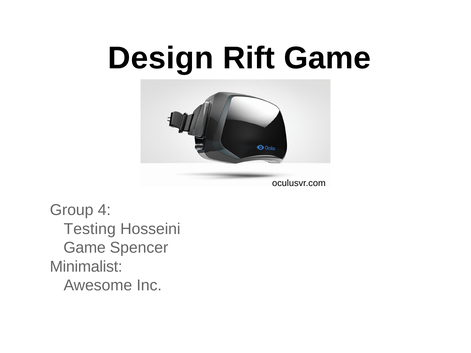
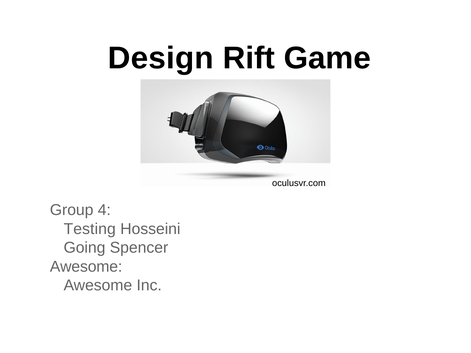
Game at (85, 248): Game -> Going
Minimalist at (86, 267): Minimalist -> Awesome
